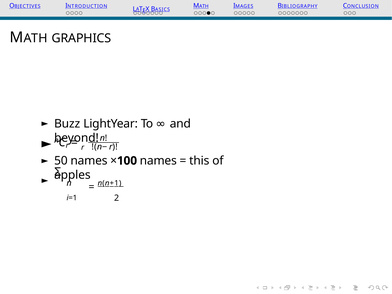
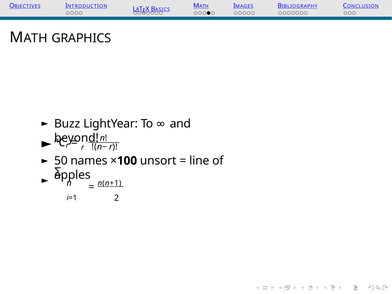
×100 names: names -> unsort
this: this -> line
